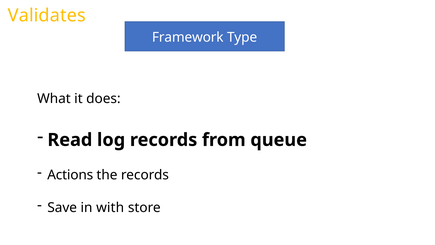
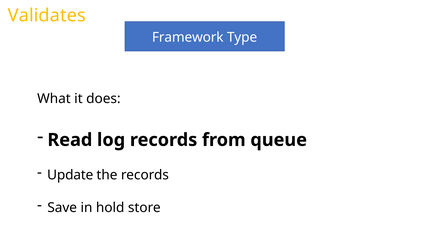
Actions: Actions -> Update
with: with -> hold
